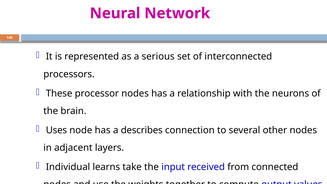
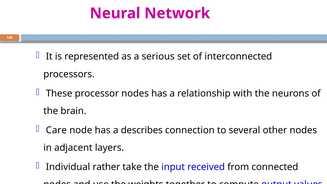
Uses: Uses -> Care
learns: learns -> rather
